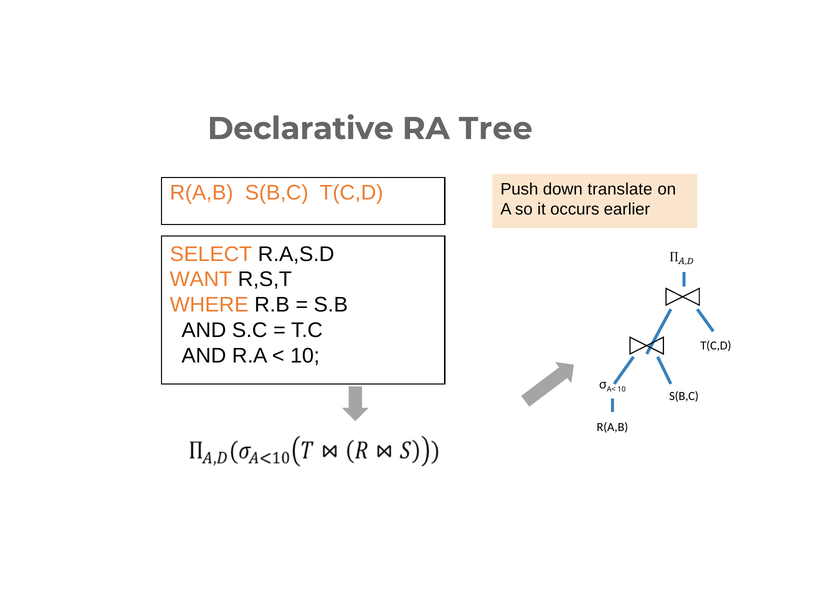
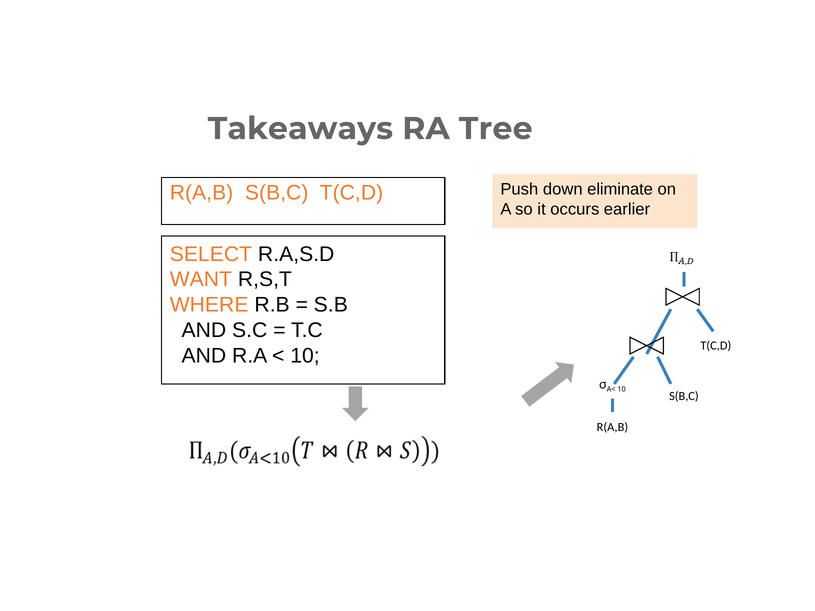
Declarative: Declarative -> Takeaways
translate: translate -> eliminate
